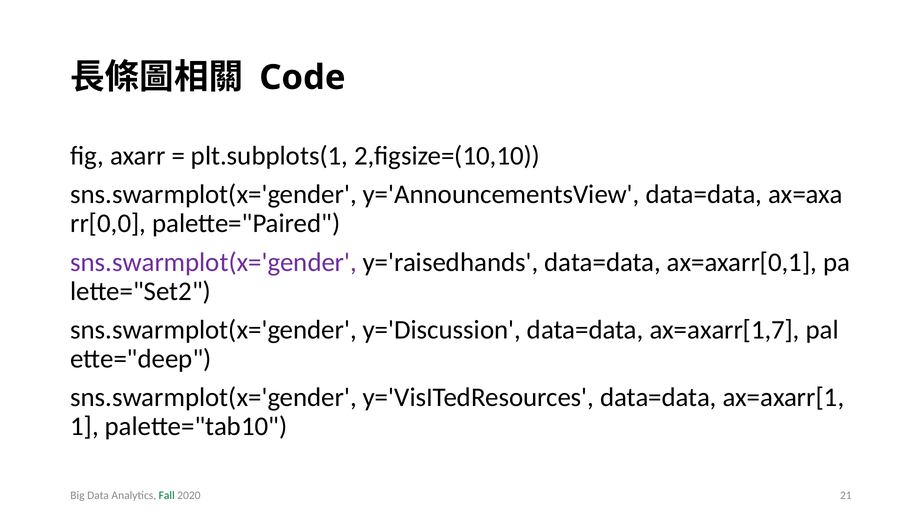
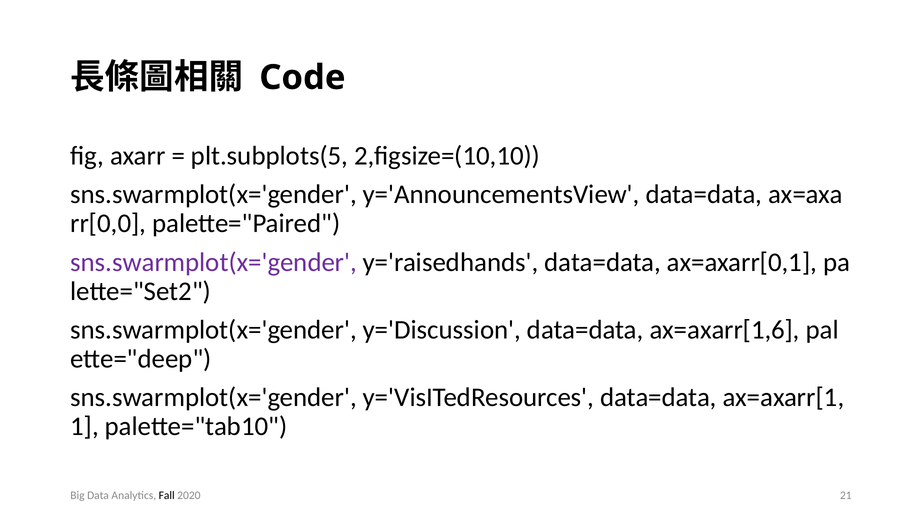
plt.subplots(1: plt.subplots(1 -> plt.subplots(5
ax=axarr[1,7: ax=axarr[1,7 -> ax=axarr[1,6
Fall colour: green -> black
